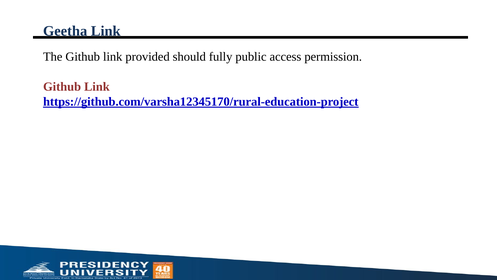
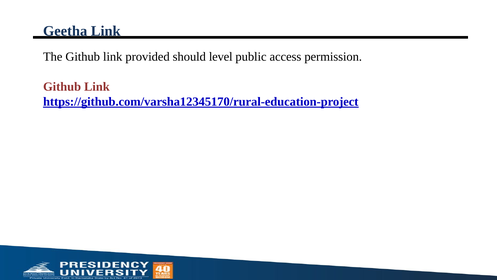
fully: fully -> level
